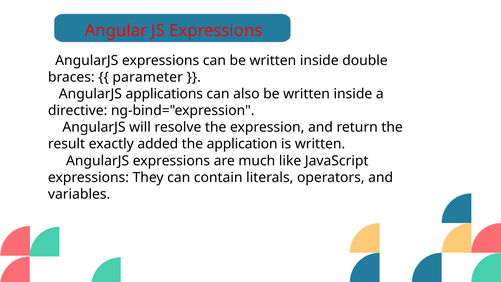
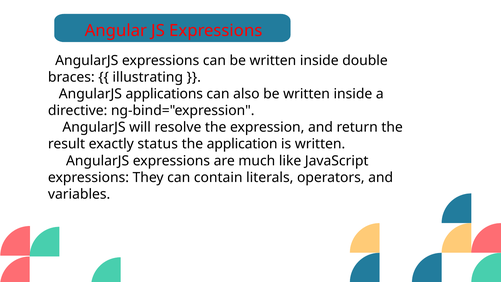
parameter: parameter -> illustrating
added: added -> status
